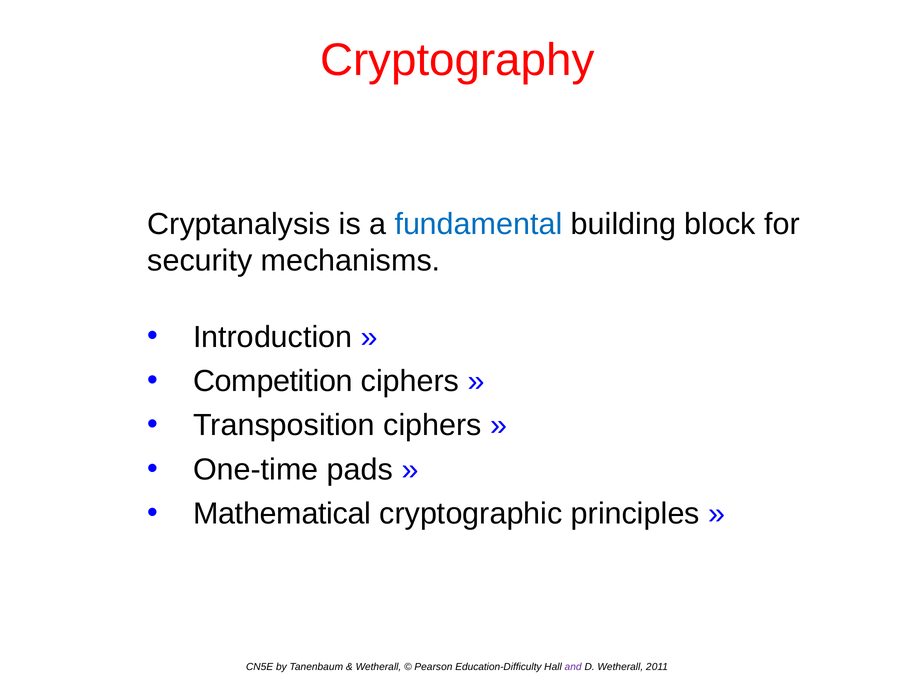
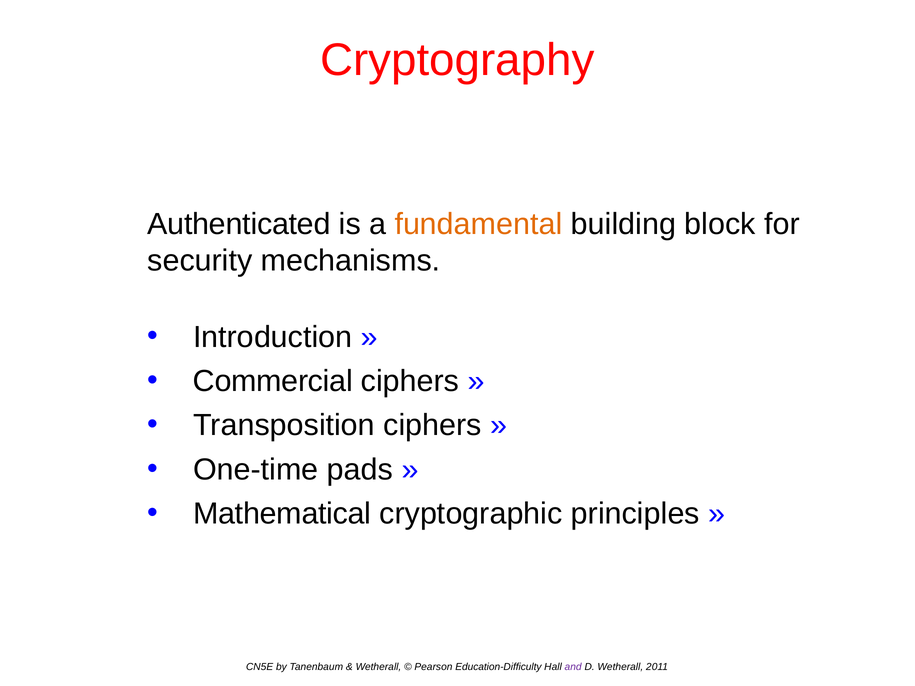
Cryptanalysis: Cryptanalysis -> Authenticated
fundamental colour: blue -> orange
Competition: Competition -> Commercial
